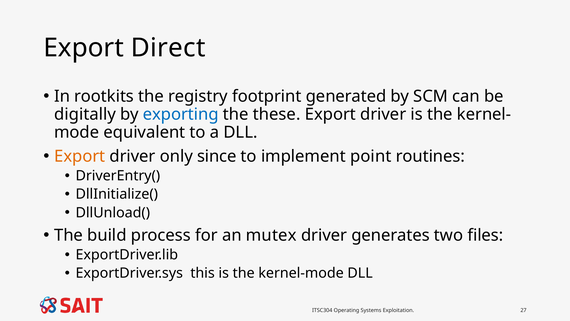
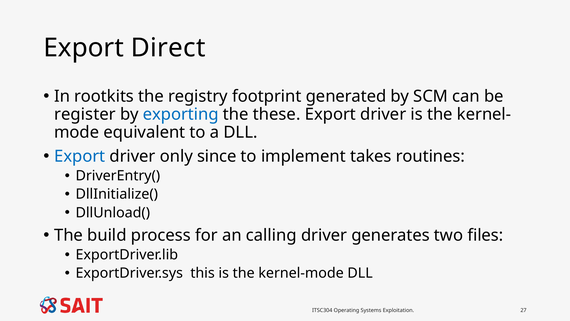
digitally: digitally -> register
Export at (80, 156) colour: orange -> blue
point: point -> takes
mutex: mutex -> calling
